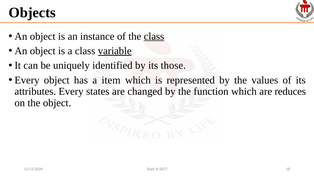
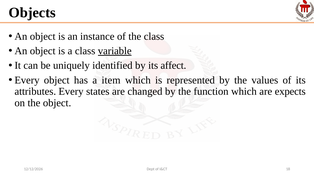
class at (154, 36) underline: present -> none
those: those -> affect
reduces: reduces -> expects
